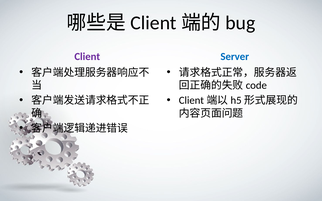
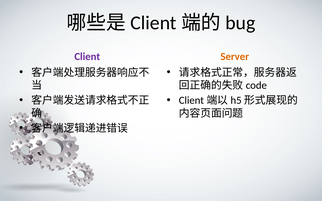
Server colour: blue -> orange
